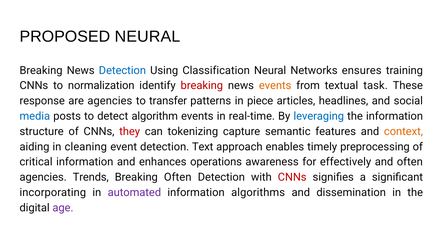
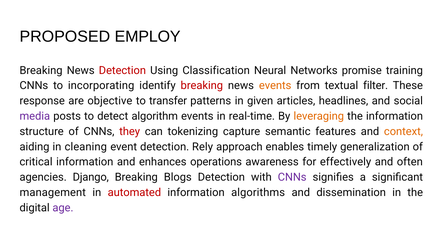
PROPOSED NEURAL: NEURAL -> EMPLOY
Detection at (122, 70) colour: blue -> red
ensures: ensures -> promise
normalization: normalization -> incorporating
task: task -> filter
are agencies: agencies -> objective
piece: piece -> given
media colour: blue -> purple
leveraging colour: blue -> orange
Text: Text -> Rely
preprocessing: preprocessing -> generalization
Trends: Trends -> Django
Breaking Often: Often -> Blogs
CNNs at (292, 177) colour: red -> purple
incorporating: incorporating -> management
automated colour: purple -> red
